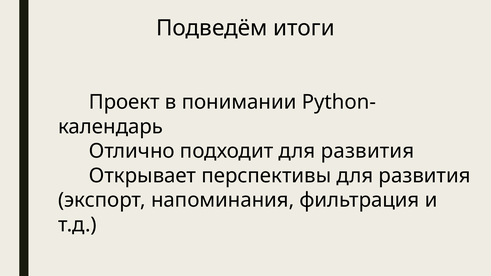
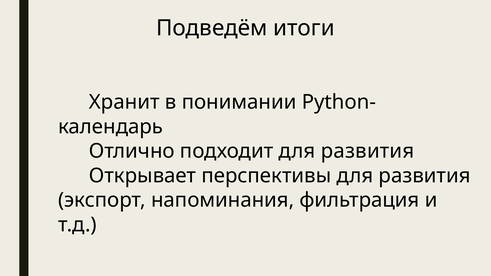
Проект: Проект -> Хранит
